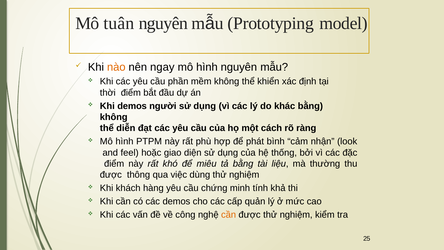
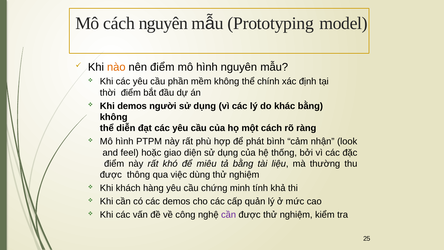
Mô tuân: tuân -> cách
nên ngay: ngay -> điểm
khiển: khiển -> chính
cần at (229, 215) colour: orange -> purple
